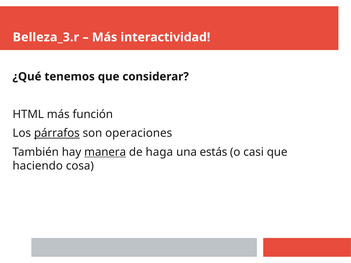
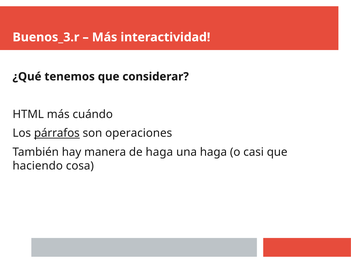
Belleza_3.r: Belleza_3.r -> Buenos_3.r
función: función -> cuándo
manera underline: present -> none
una estás: estás -> haga
